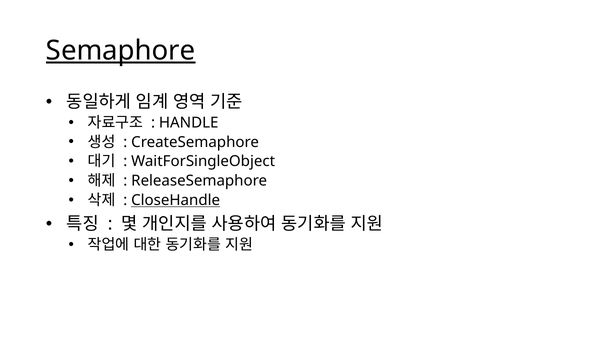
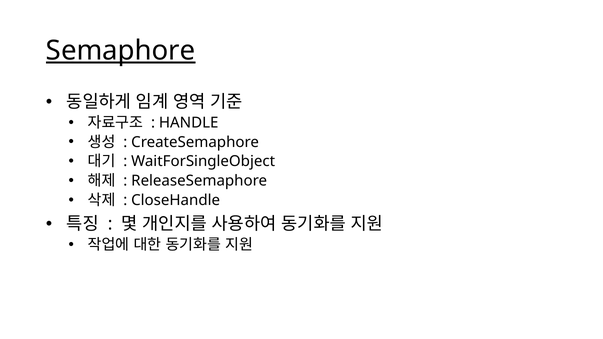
CloseHandle underline: present -> none
